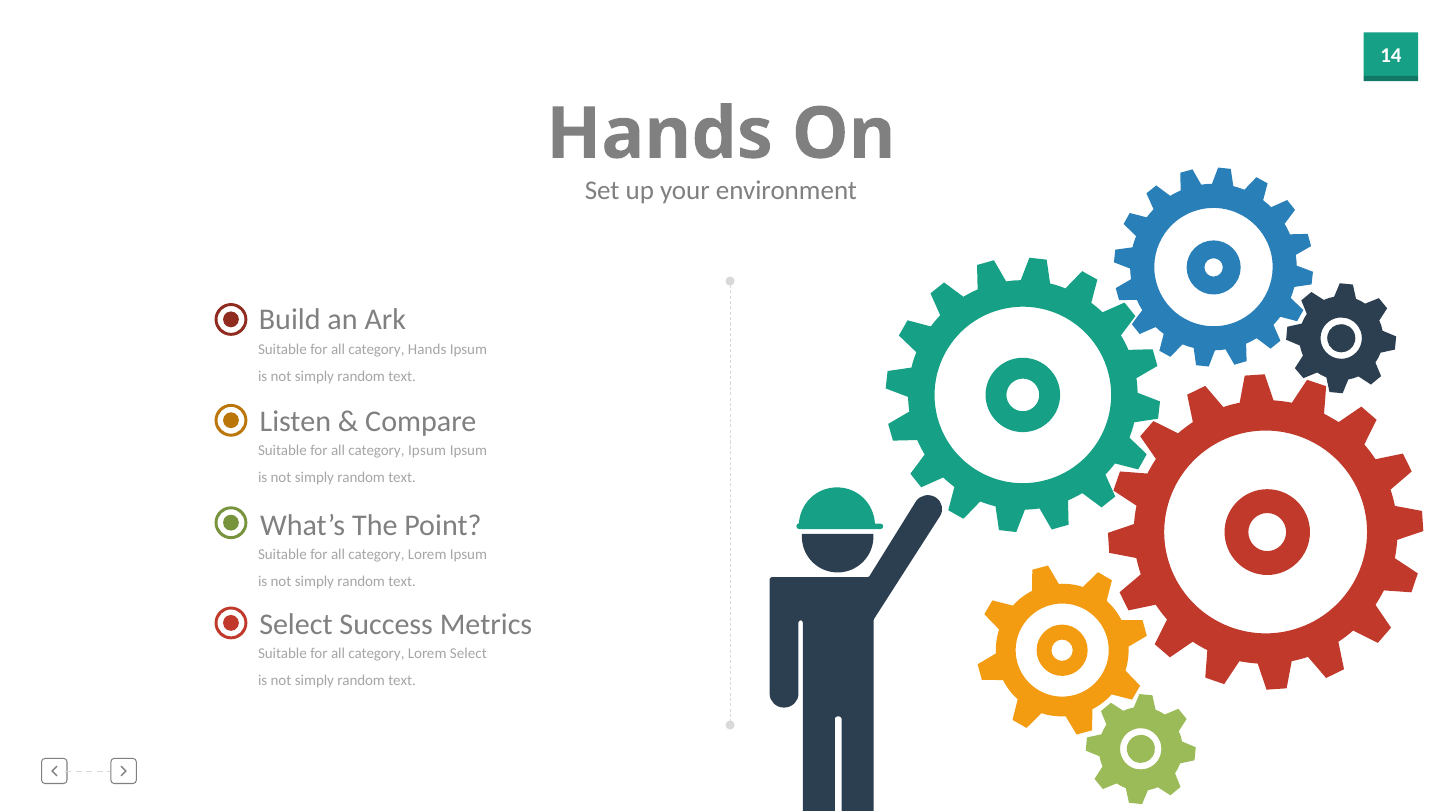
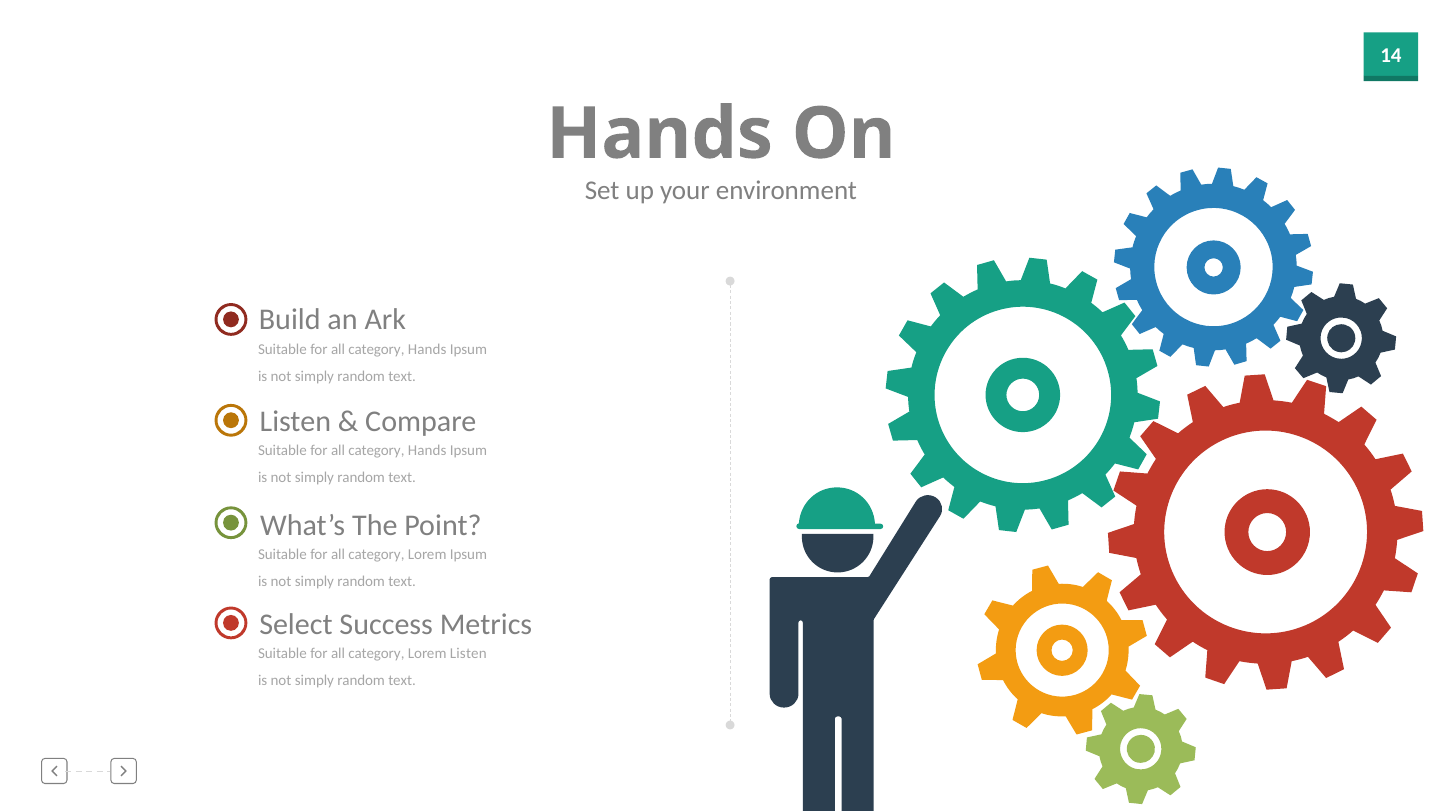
Ipsum at (427, 451): Ipsum -> Hands
Lorem Select: Select -> Listen
